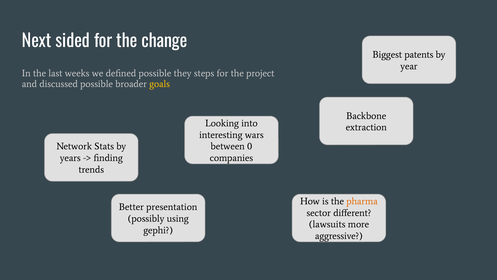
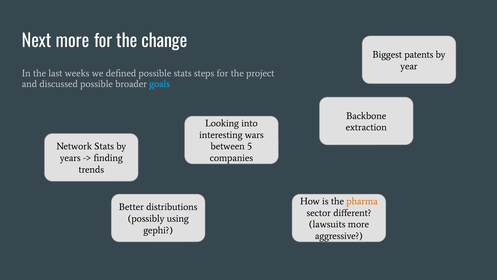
Next sided: sided -> more
possible they: they -> stats
goals colour: yellow -> light blue
0: 0 -> 5
presentation: presentation -> distributions
